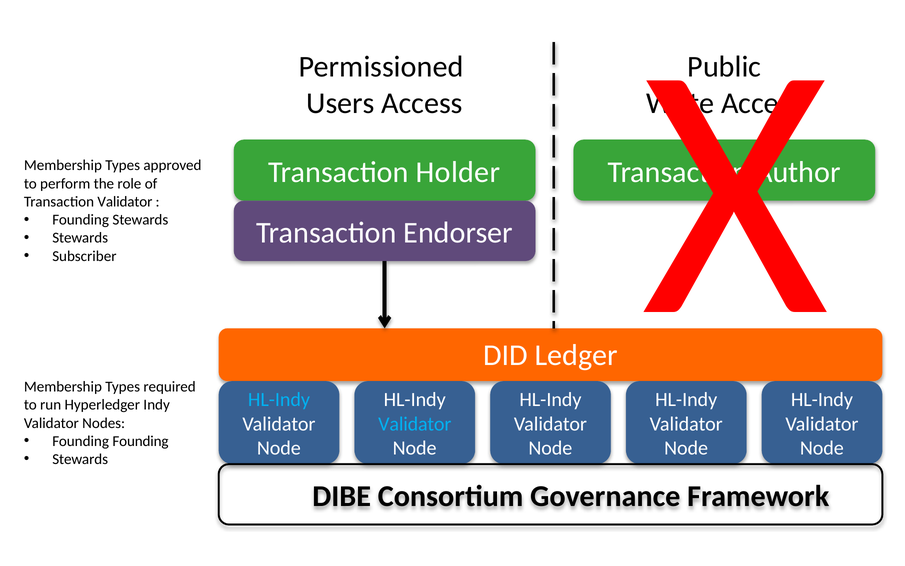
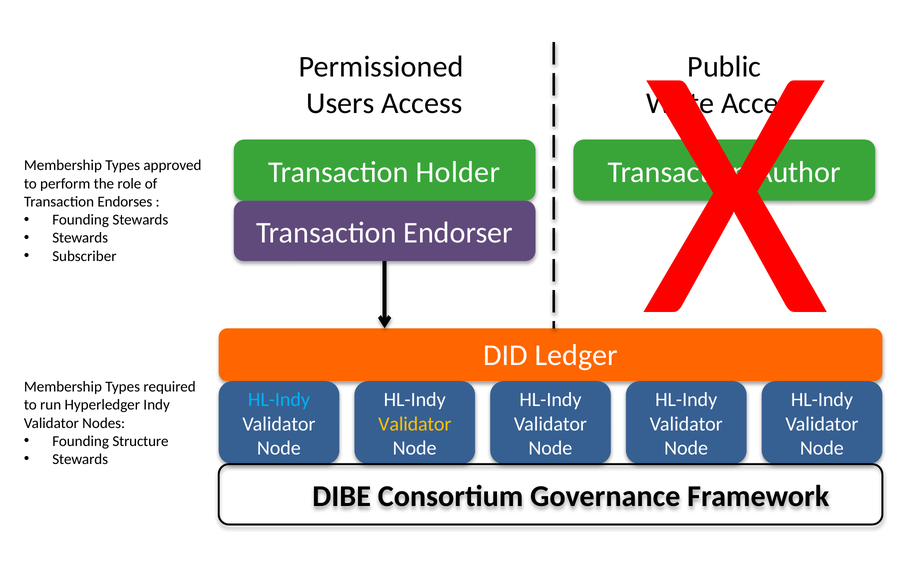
Transaction Validator: Validator -> Endorses
Validator at (415, 424) colour: light blue -> yellow
Founding Founding: Founding -> Structure
